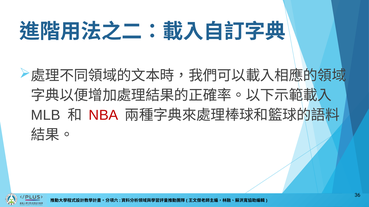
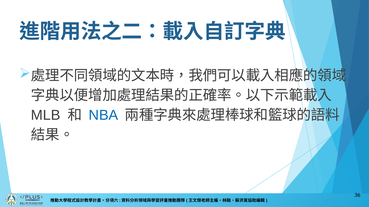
NBA colour: red -> blue
